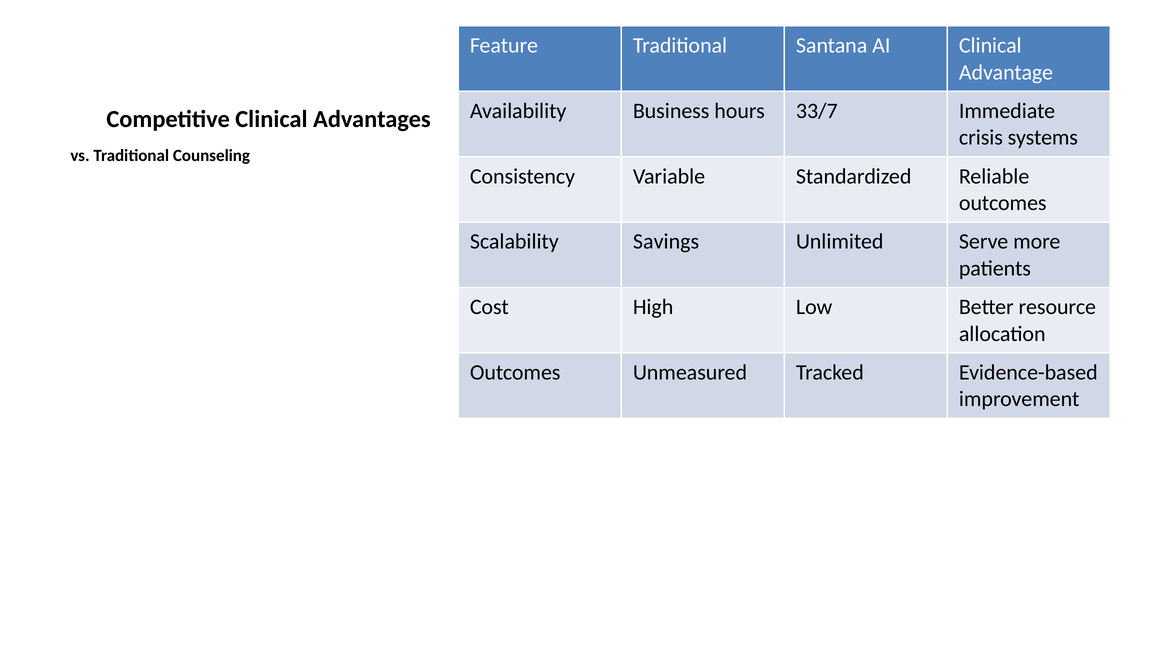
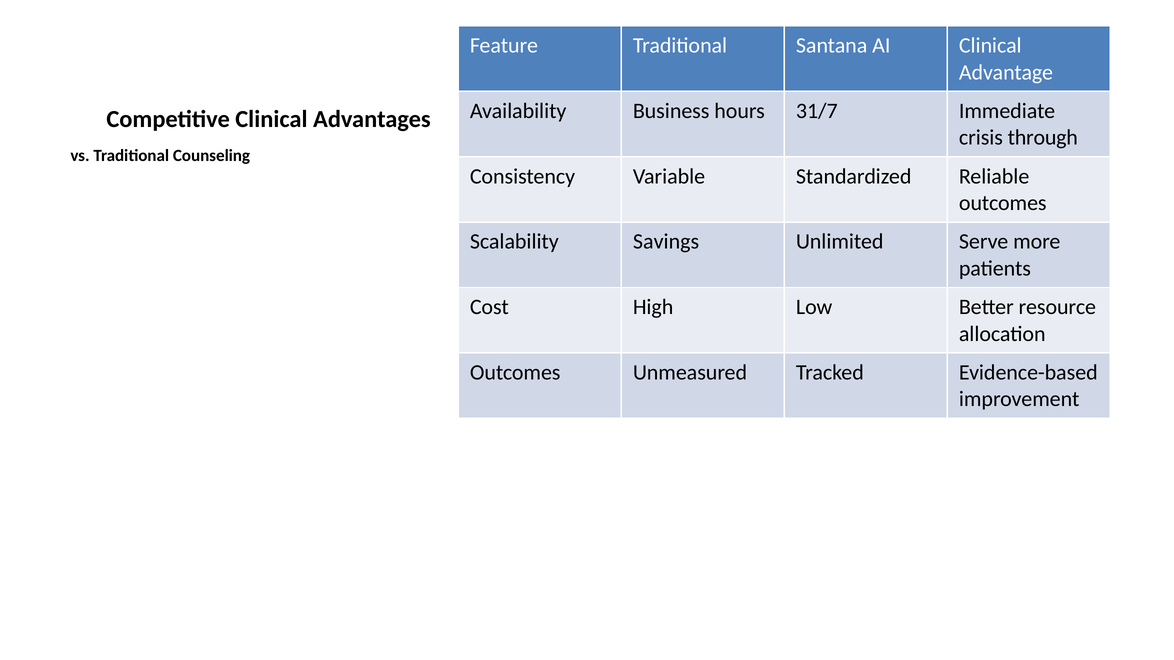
33/7: 33/7 -> 31/7
systems: systems -> through
